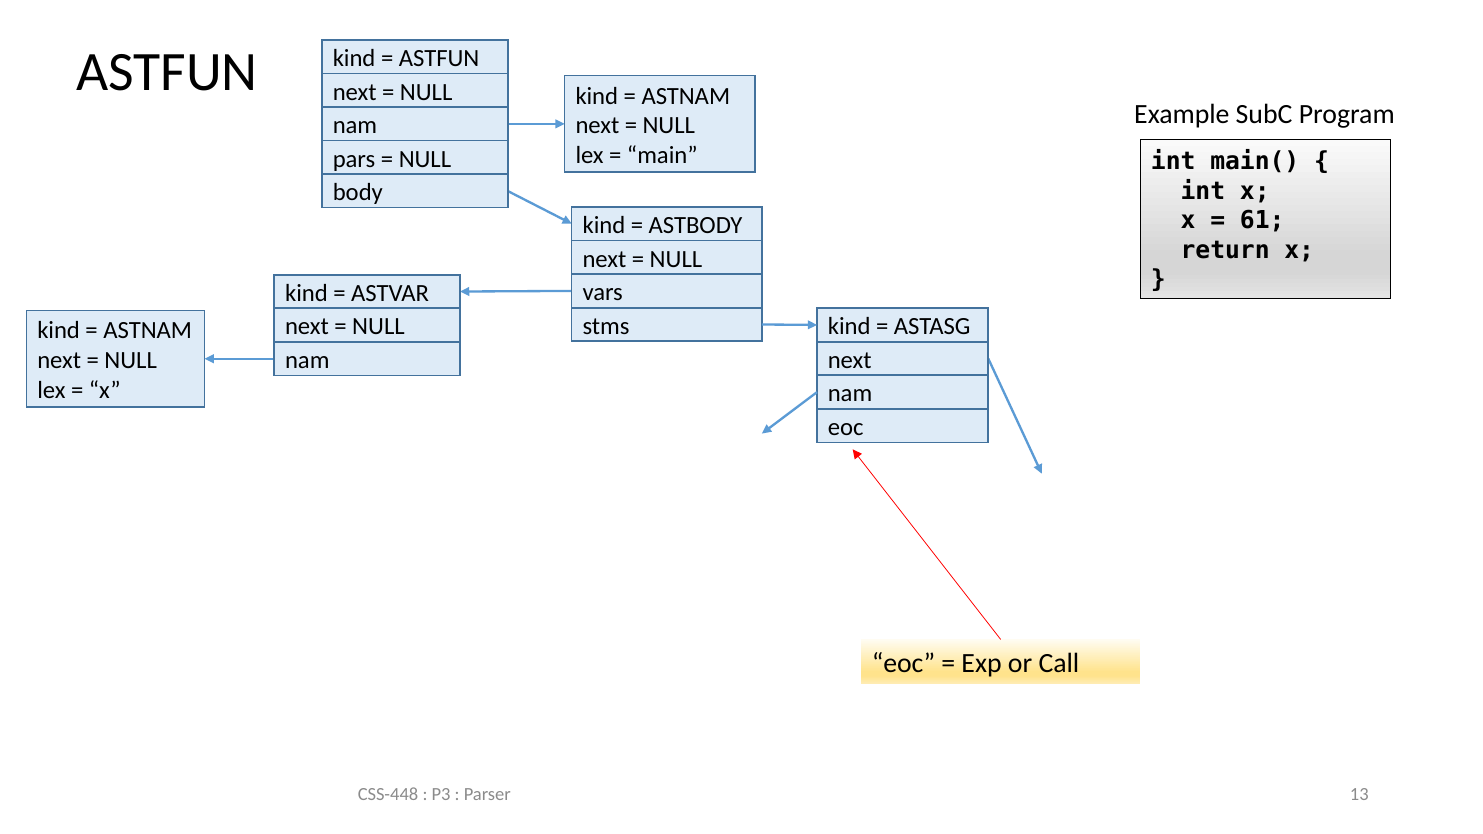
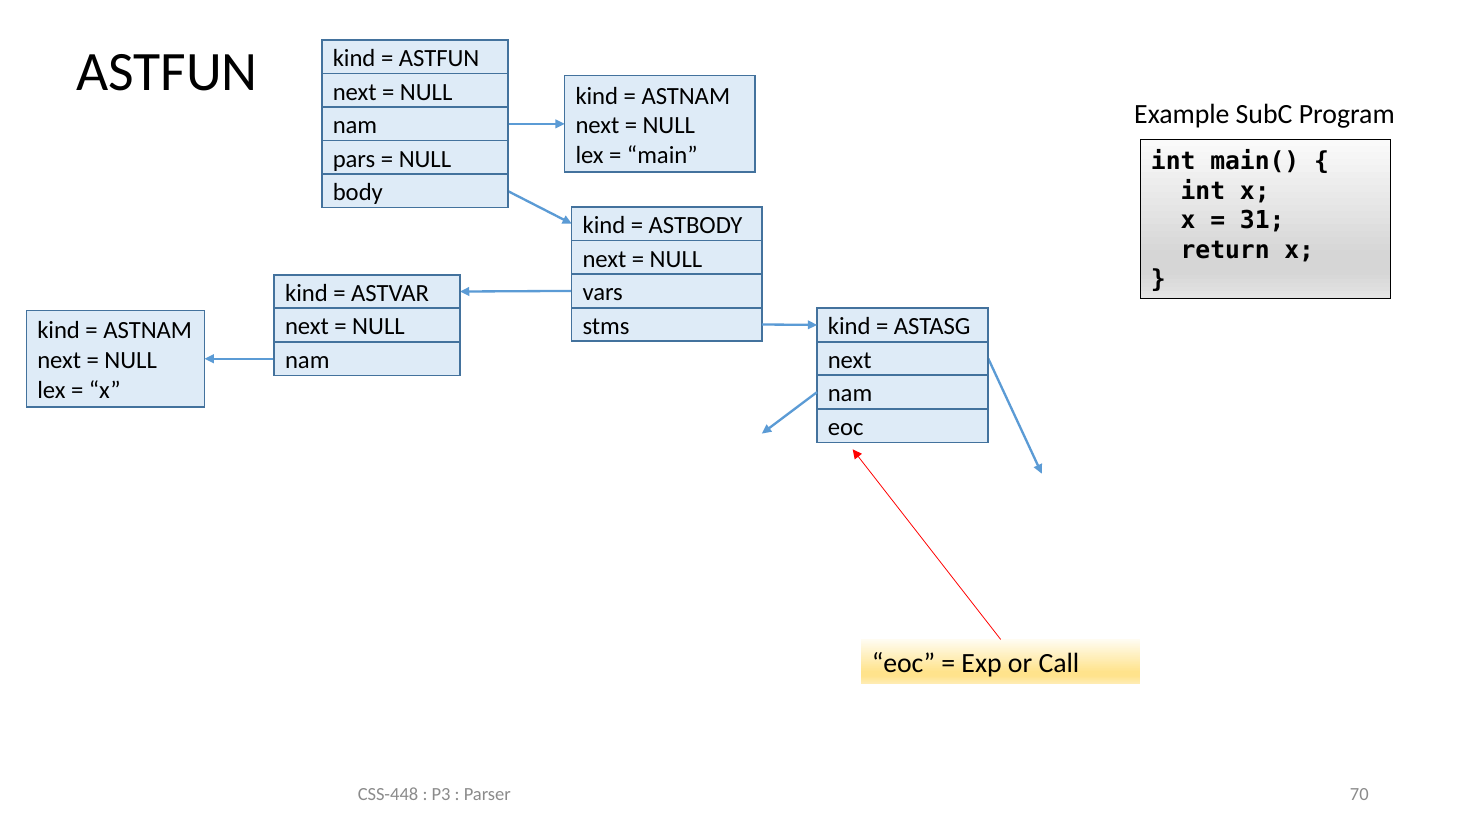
61: 61 -> 31
13: 13 -> 70
